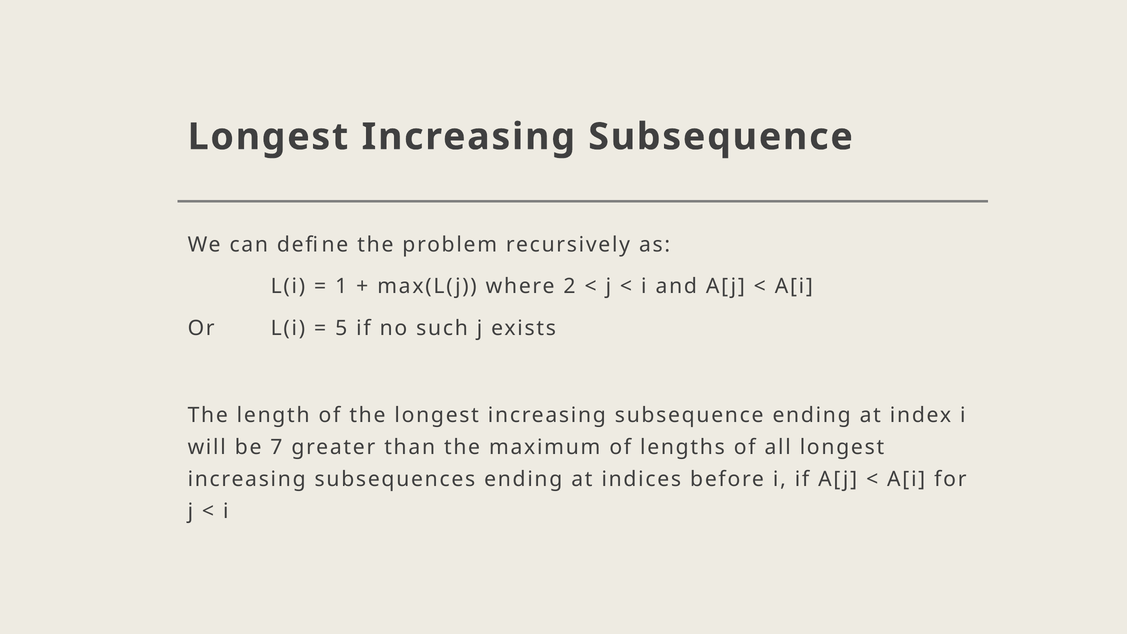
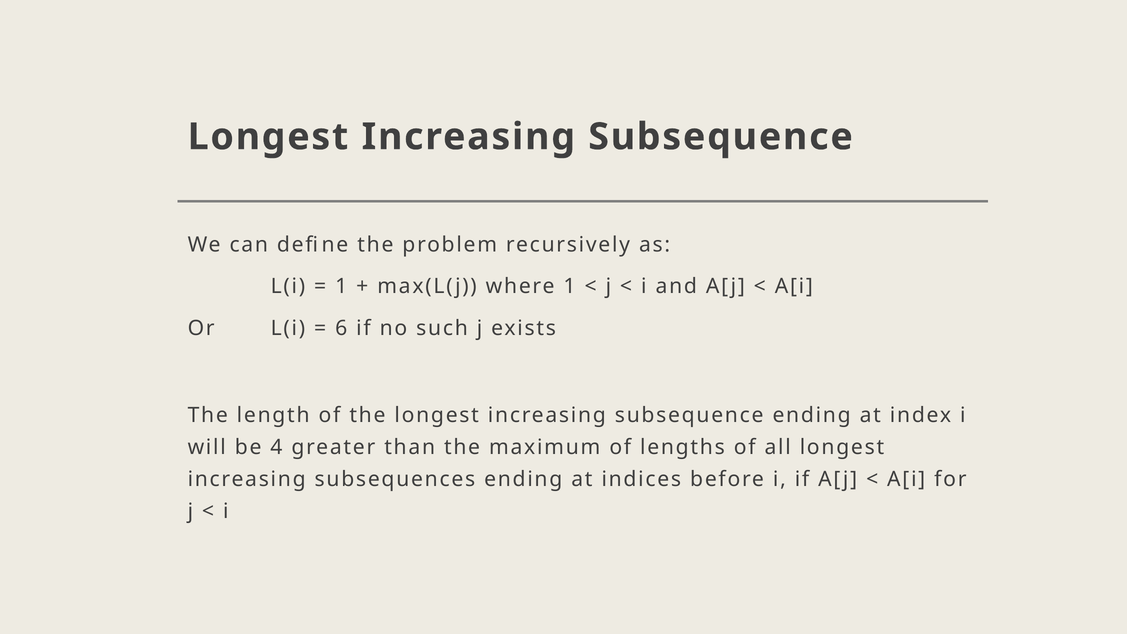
where 2: 2 -> 1
5: 5 -> 6
7: 7 -> 4
